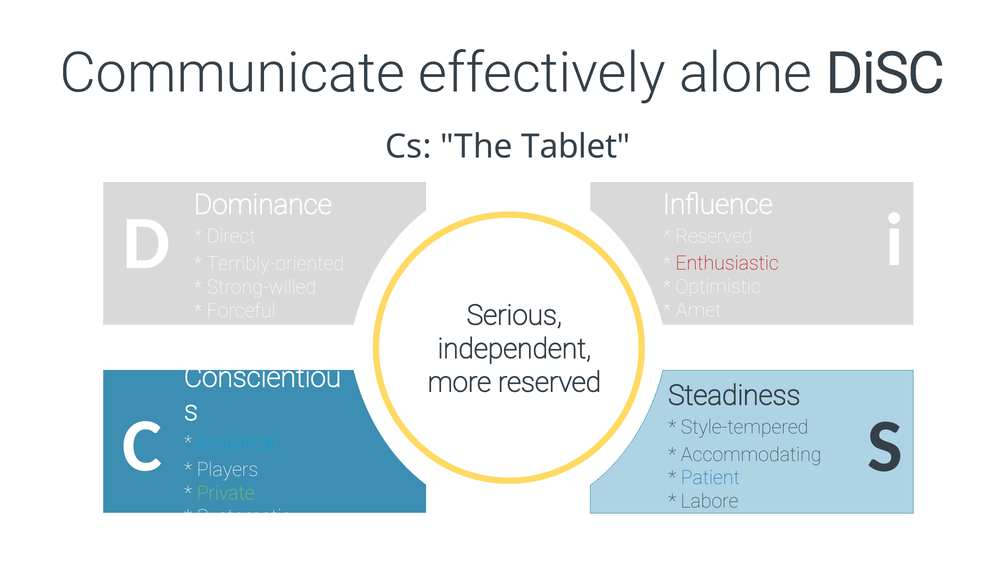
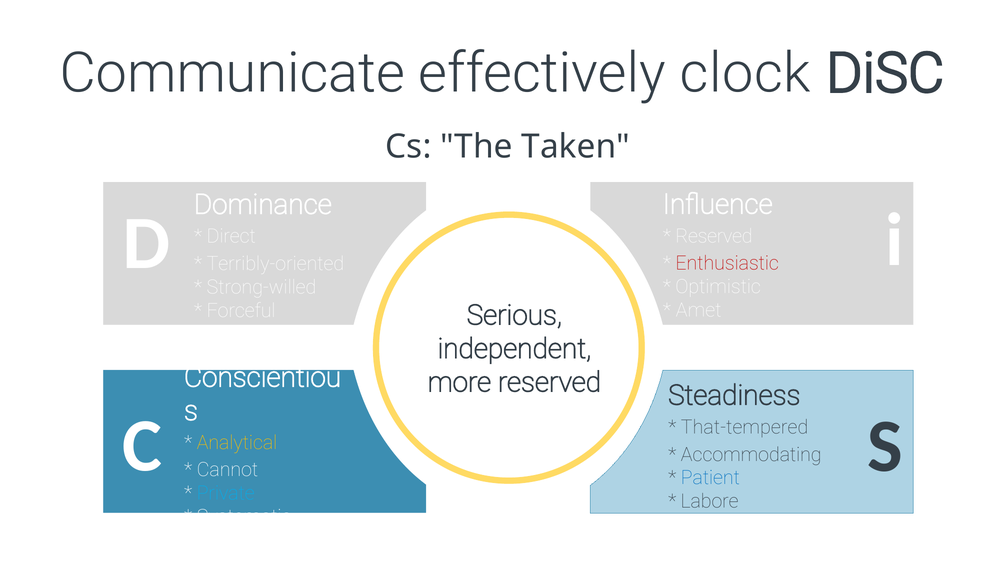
alone: alone -> clock
Tablet: Tablet -> Taken
Style-tempered: Style-tempered -> That-tempered
Analytical colour: light blue -> yellow
Players: Players -> Cannot
Private colour: light green -> light blue
